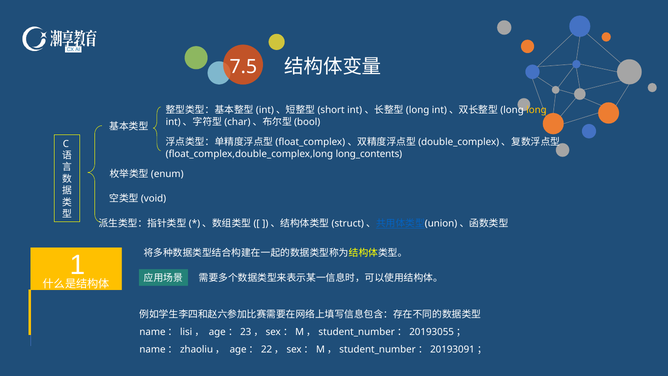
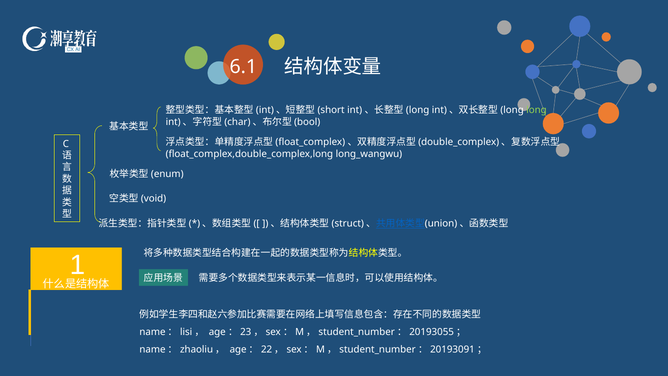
7.5: 7.5 -> 6.1
long colour: yellow -> light green
long_contents: long_contents -> long_wangwu
